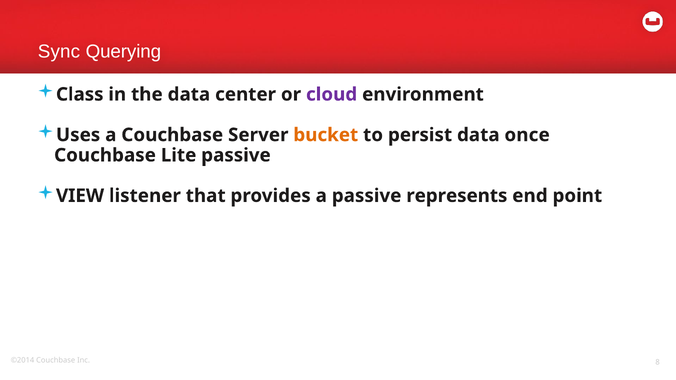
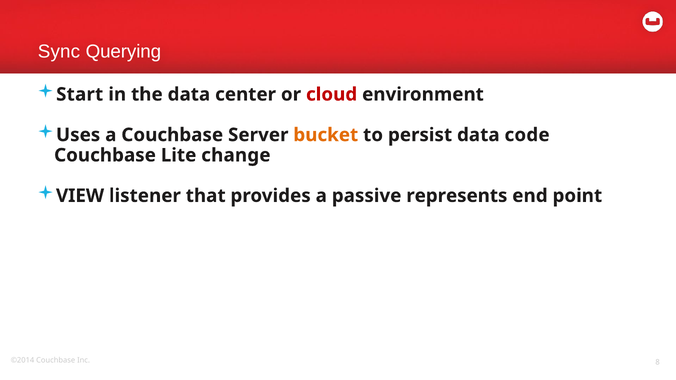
Class: Class -> Start
cloud colour: purple -> red
once: once -> code
Lite passive: passive -> change
